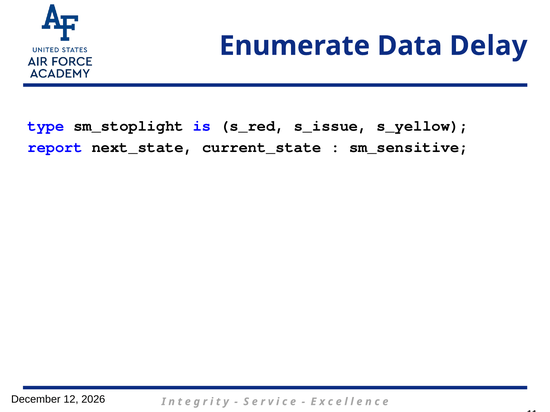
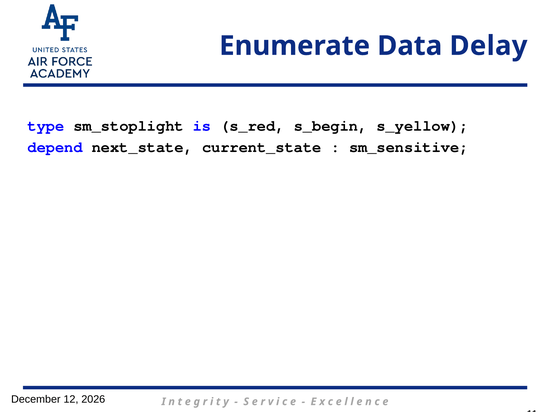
s_issue: s_issue -> s_begin
report: report -> depend
